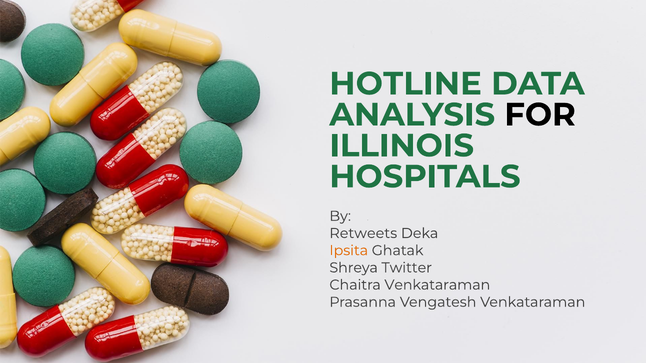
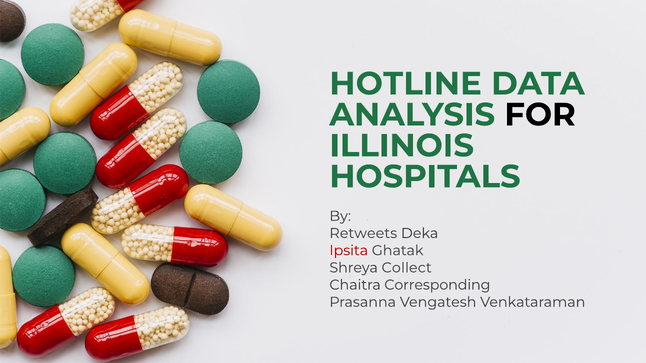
Ipsita colour: orange -> red
Twitter: Twitter -> Collect
Chaitra Venkataraman: Venkataraman -> Corresponding
